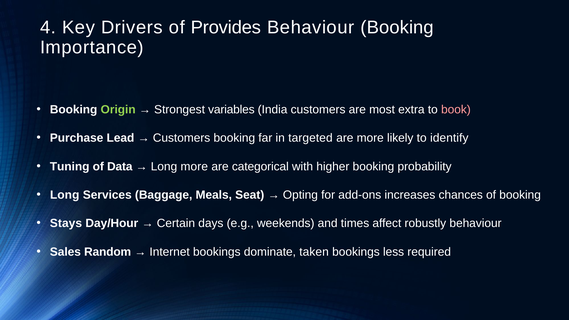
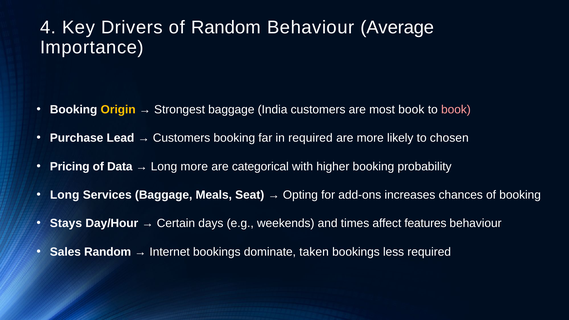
of Provides: Provides -> Random
Behaviour Booking: Booking -> Average
Origin colour: light green -> yellow
Strongest variables: variables -> baggage
most extra: extra -> book
in targeted: targeted -> required
identify: identify -> chosen
Tuning: Tuning -> Pricing
robustly: robustly -> features
